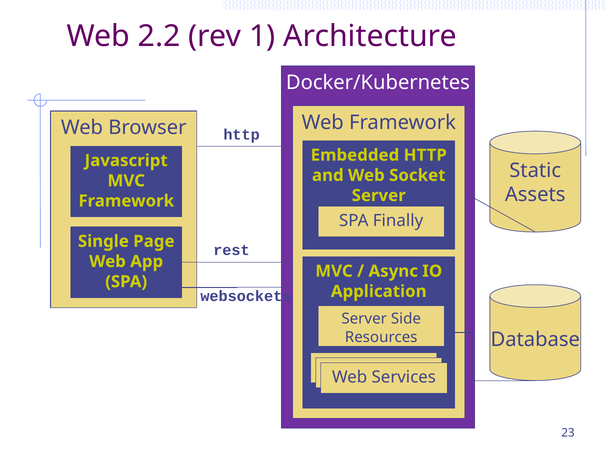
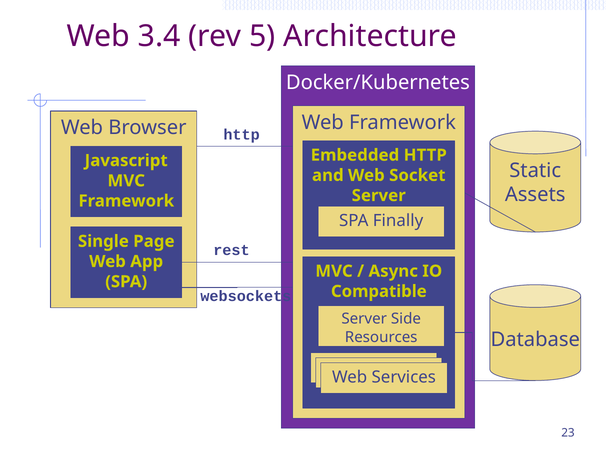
2.2: 2.2 -> 3.4
1: 1 -> 5
Application: Application -> Compatible
